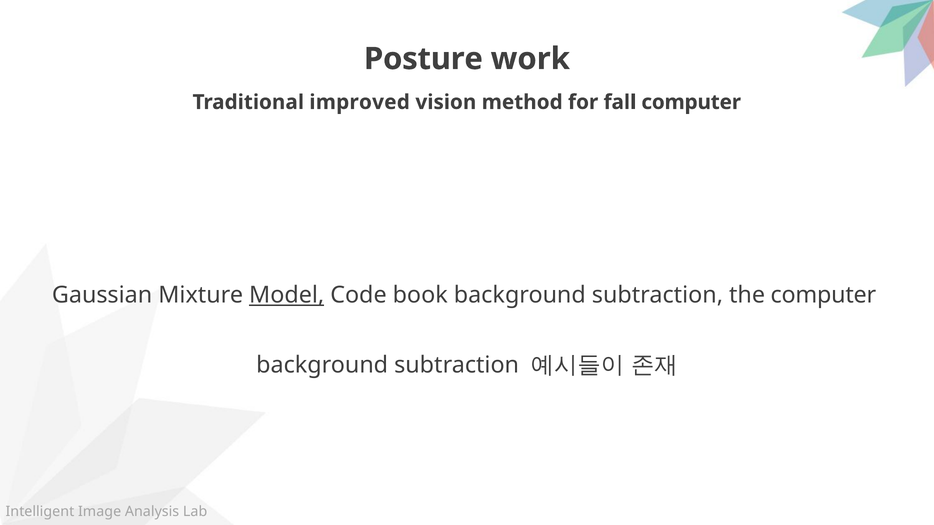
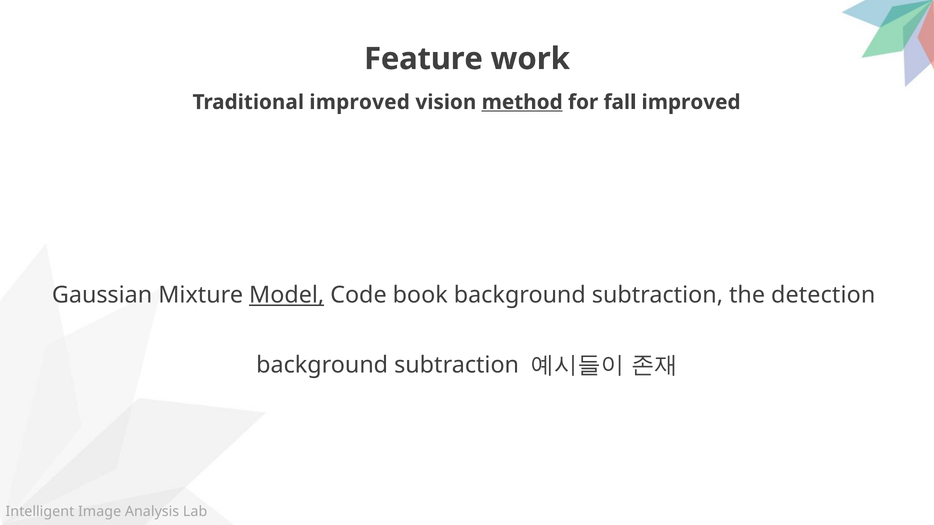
Posture: Posture -> Feature
method underline: none -> present
fall computer: computer -> improved
the computer: computer -> detection
